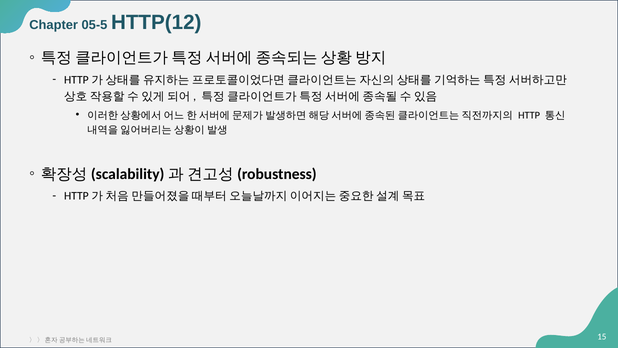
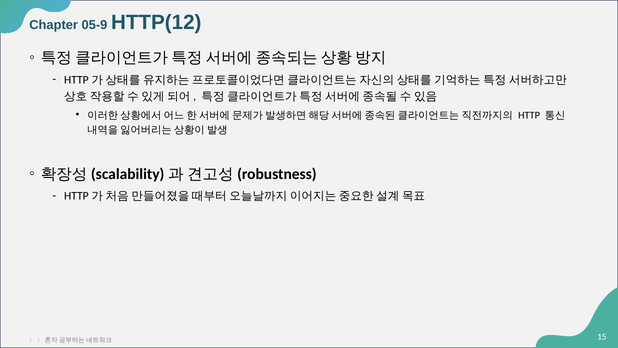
05-5: 05-5 -> 05-9
